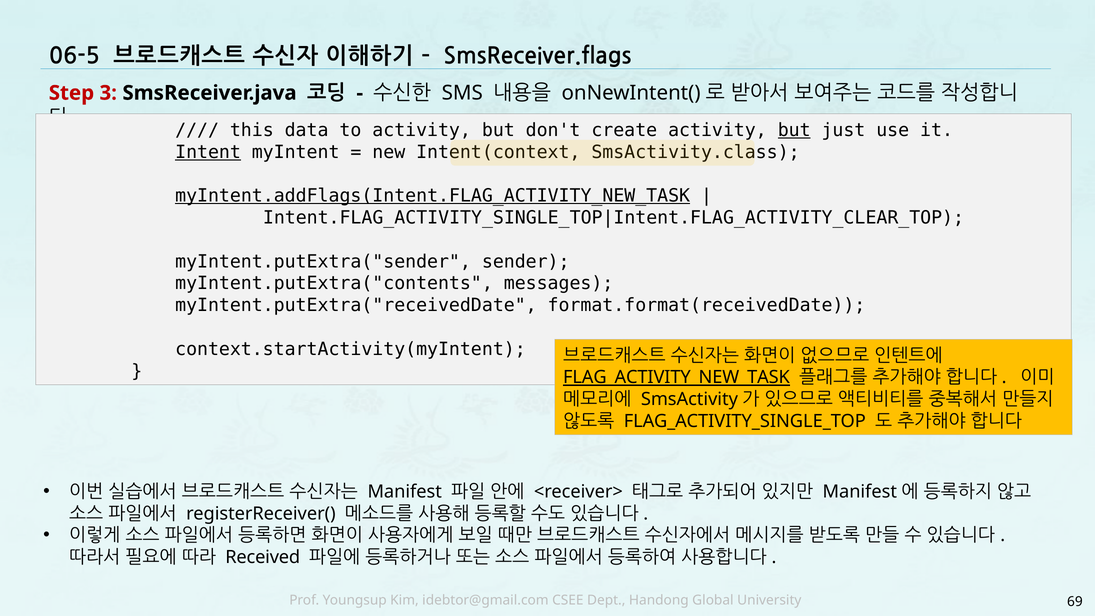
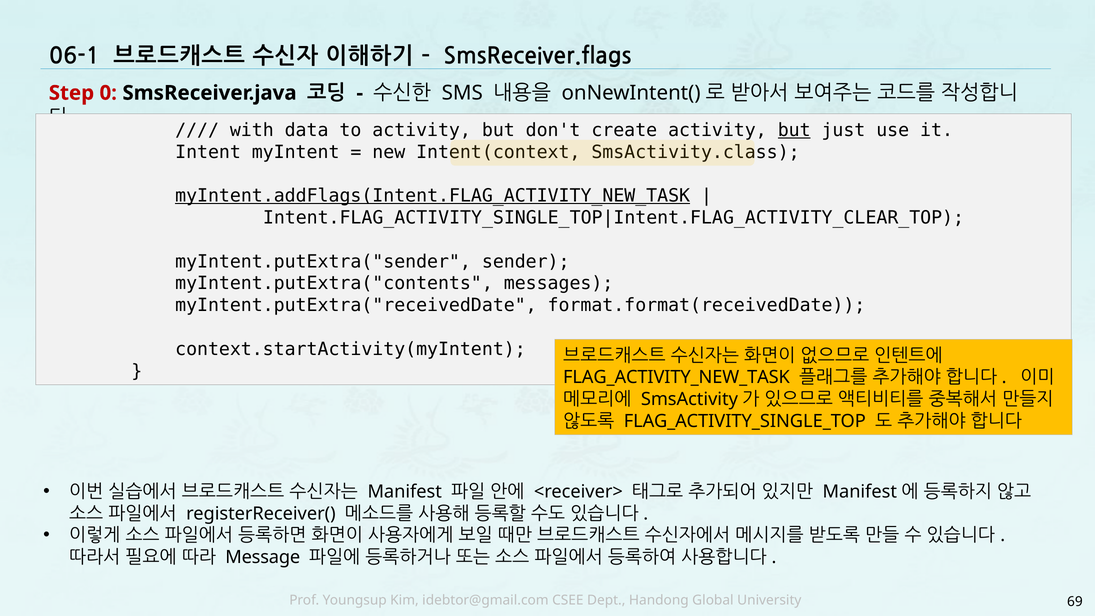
06-5: 06-5 -> 06-1
3: 3 -> 0
this: this -> with
Intent underline: present -> none
FLAG_ACTIVITY_NEW_TASK underline: present -> none
Received: Received -> Message
